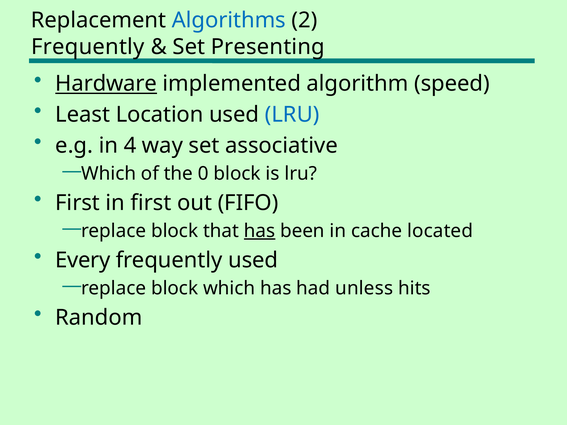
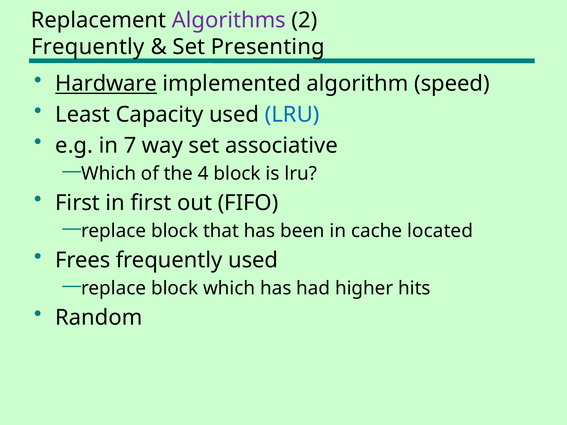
Algorithms colour: blue -> purple
Location: Location -> Capacity
4: 4 -> 7
0: 0 -> 4
has at (260, 231) underline: present -> none
Every: Every -> Frees
unless: unless -> higher
